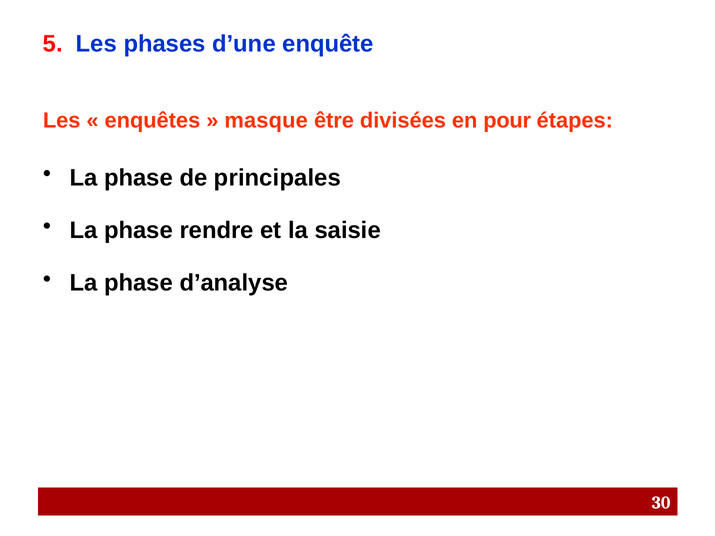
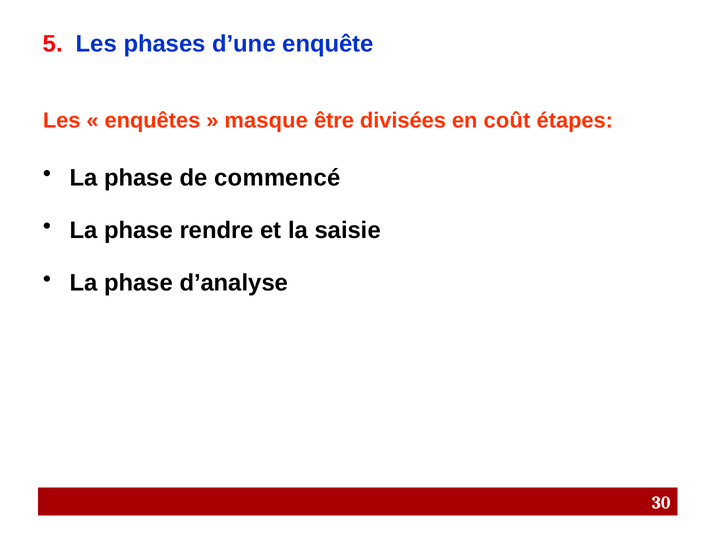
pour: pour -> coût
principales: principales -> commencé
